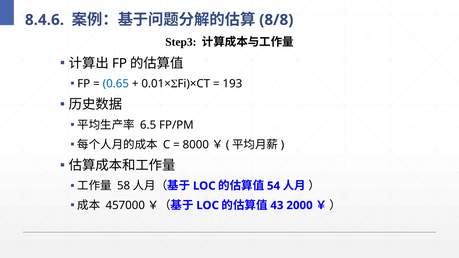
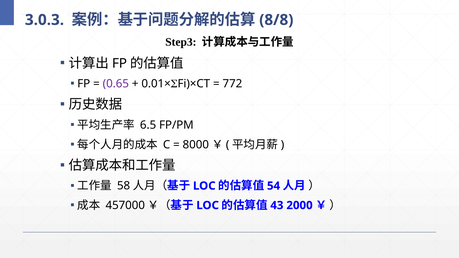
8.4.6: 8.4.6 -> 3.0.3
0.65 colour: blue -> purple
193: 193 -> 772
